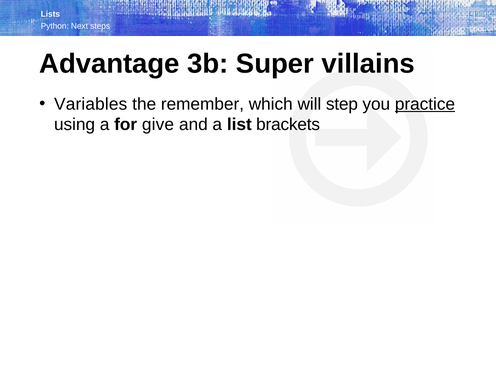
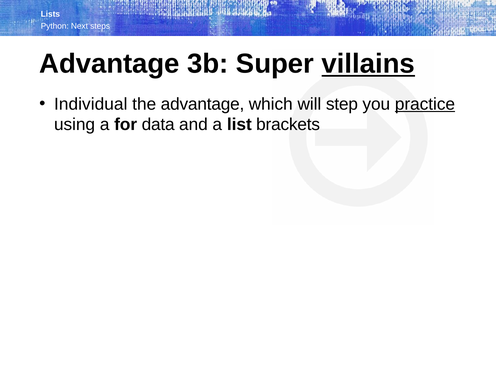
villains underline: none -> present
Variables: Variables -> Individual
the remember: remember -> advantage
give: give -> data
